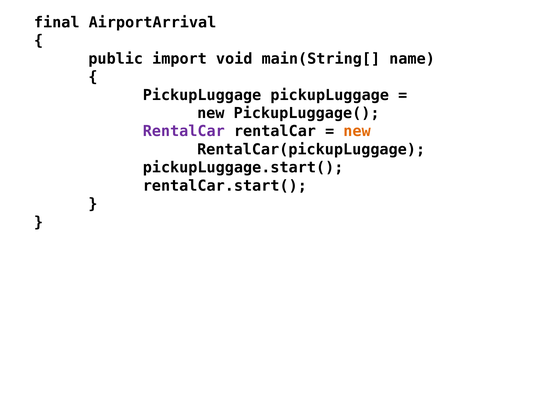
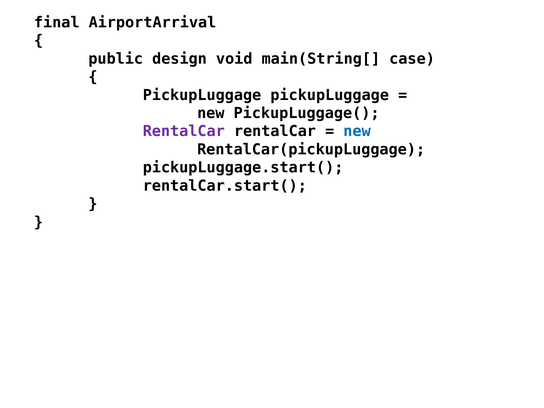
import: import -> design
name: name -> case
new at (357, 131) colour: orange -> blue
